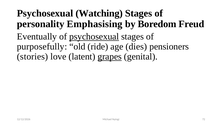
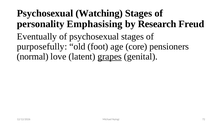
Boredom: Boredom -> Research
psychosexual at (94, 37) underline: present -> none
ride: ride -> foot
dies: dies -> core
stories: stories -> normal
